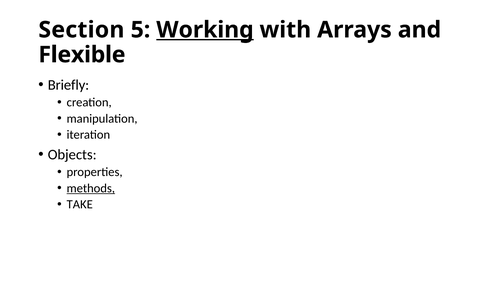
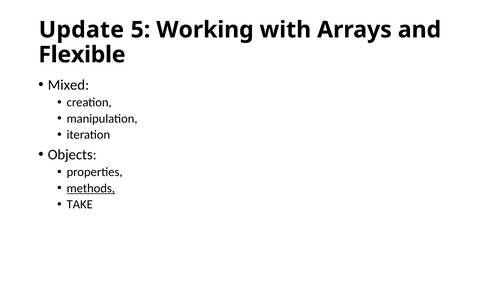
Section: Section -> Update
Working underline: present -> none
Briefly: Briefly -> Mixed
